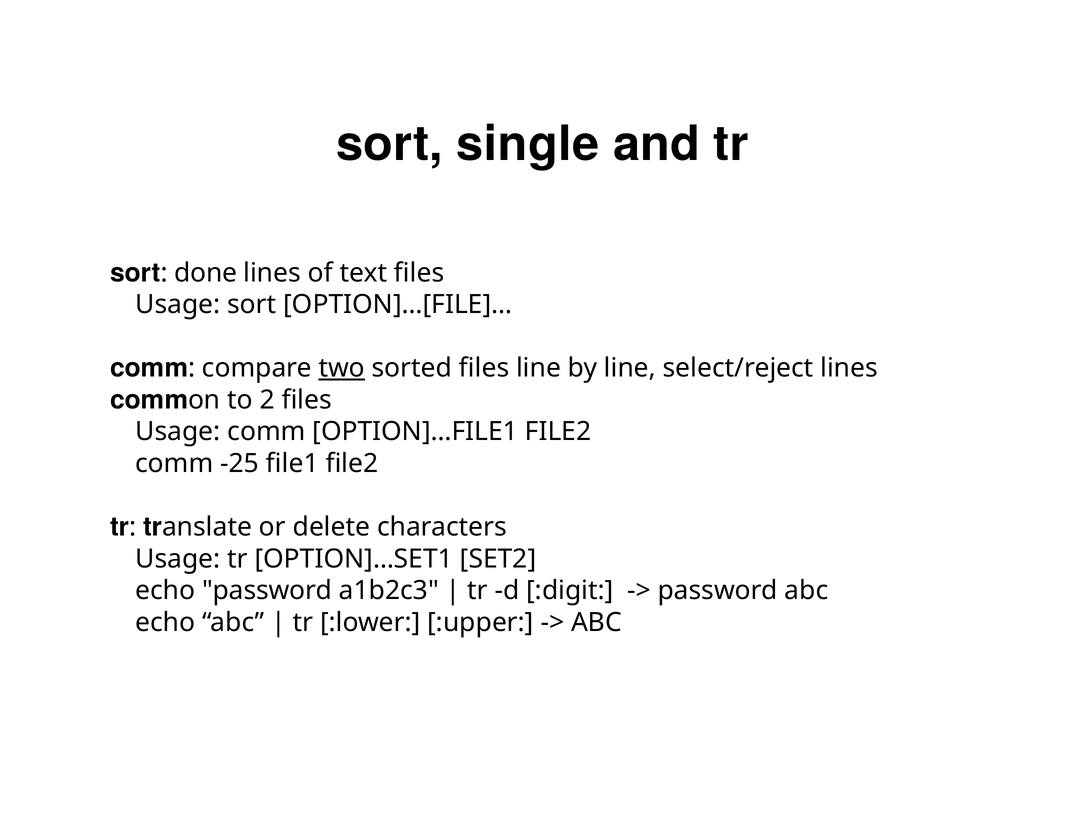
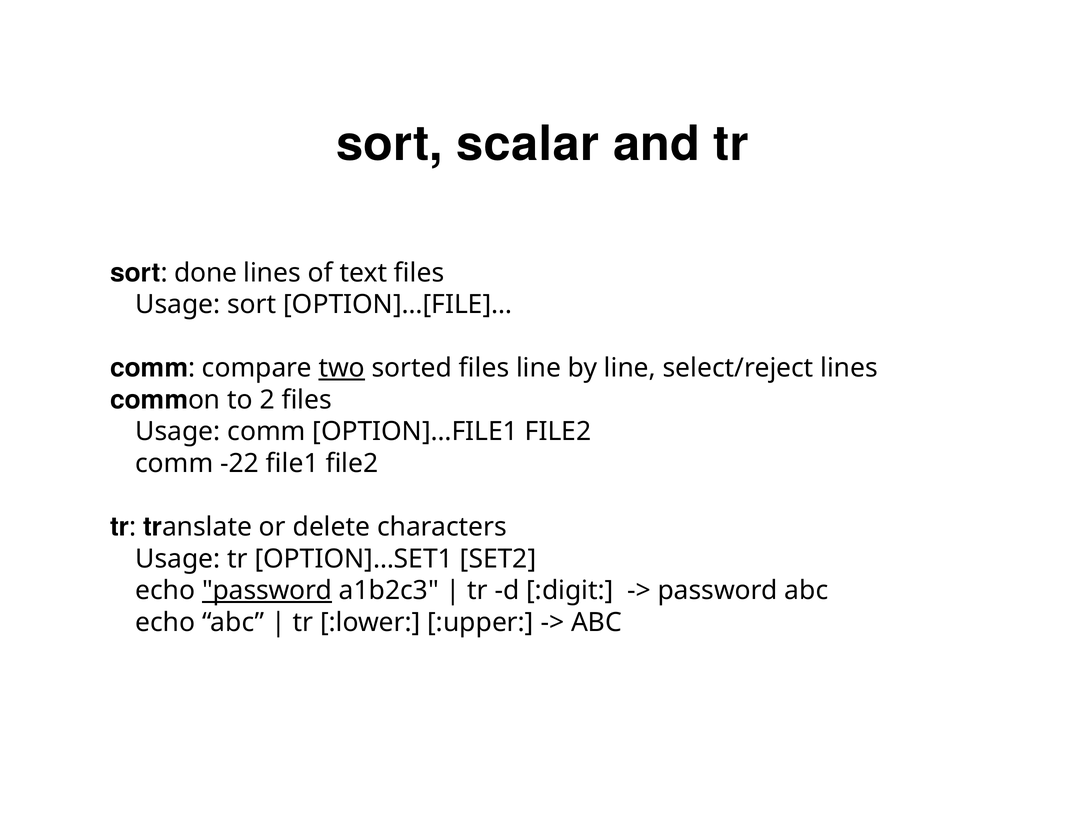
single: single -> scalar
-25: -25 -> -22
password at (267, 590) underline: none -> present
